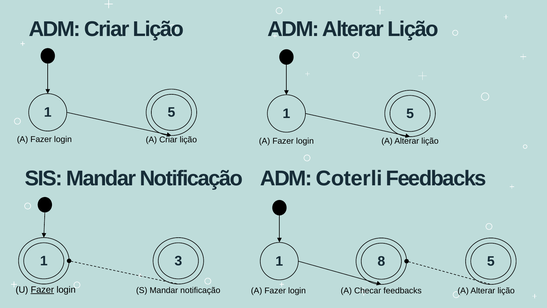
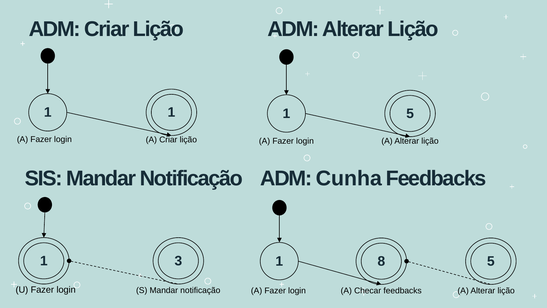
5 at (171, 112): 5 -> 1
Coterli: Coterli -> Cunha
Fazer at (42, 289) underline: present -> none
